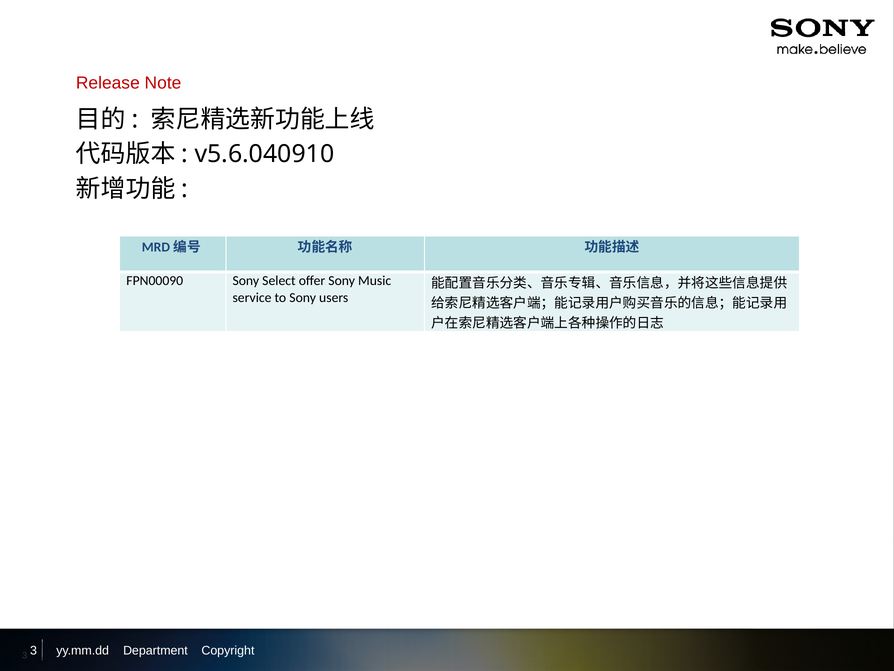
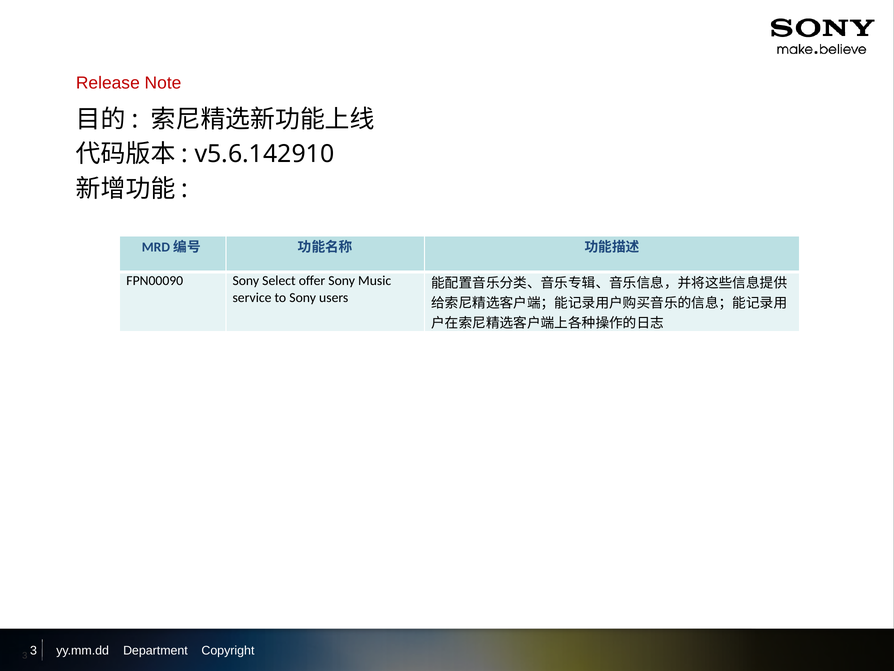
v5.6.040910: v5.6.040910 -> v5.6.142910
